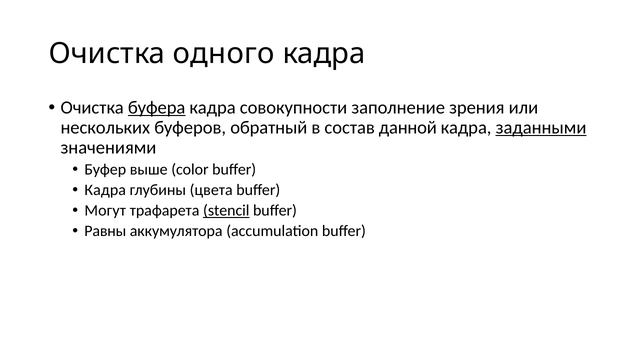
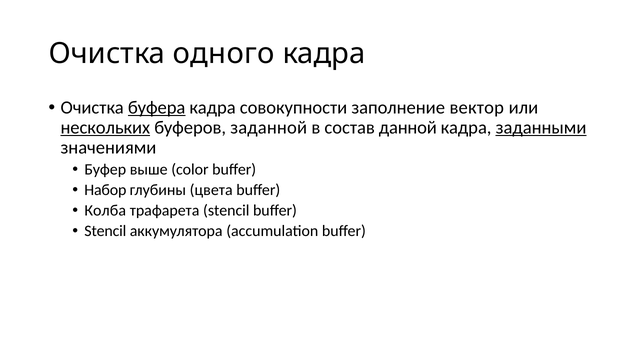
зрения: зрения -> вектор
нескольких underline: none -> present
обратный: обратный -> заданной
Кадра at (105, 190): Кадра -> Набор
Могут: Могут -> Колба
stencil at (226, 211) underline: present -> none
Равны at (105, 231): Равны -> Stencil
